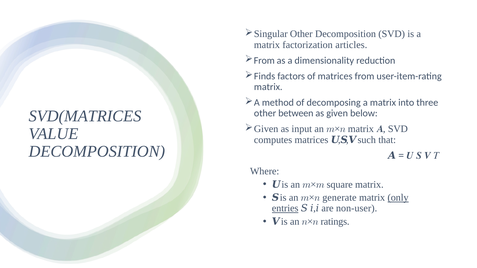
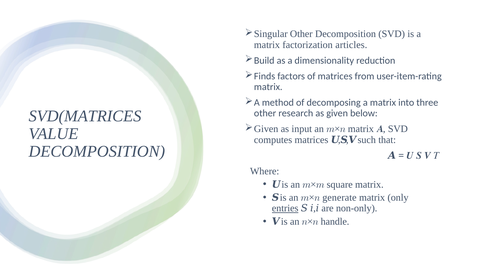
From at (264, 61): From -> Build
between: between -> research
only underline: present -> none
non-user: non-user -> non-only
ratings: ratings -> handle
